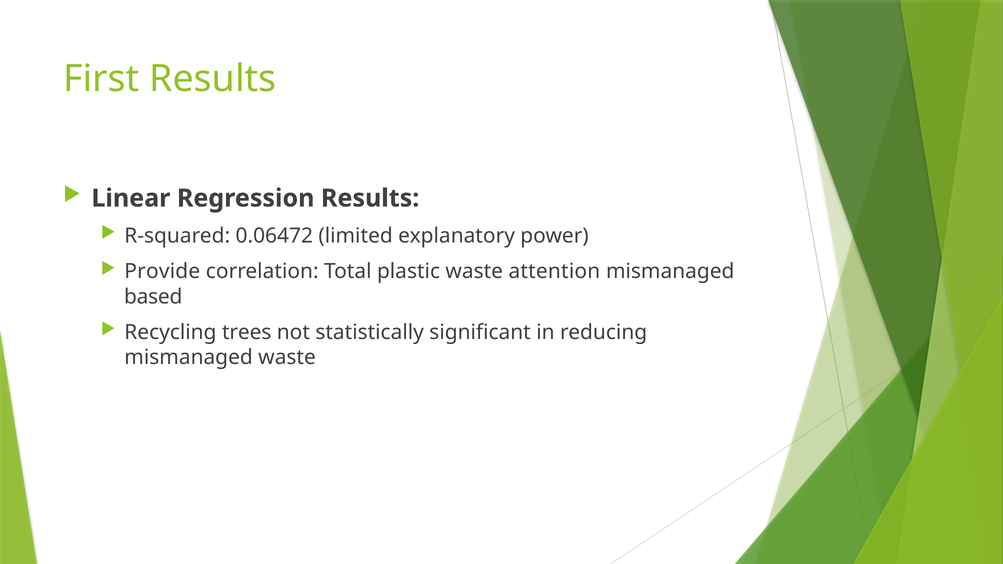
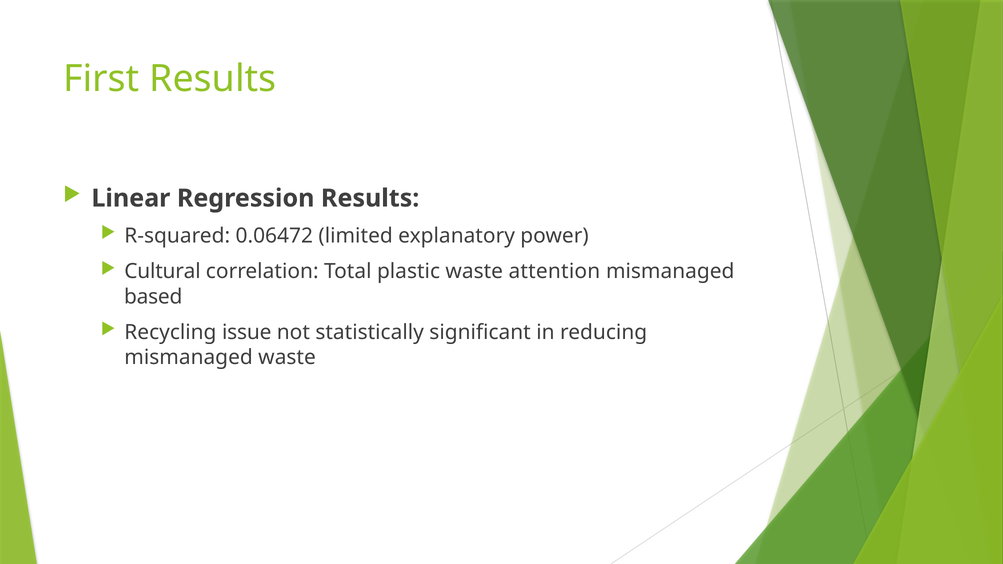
Provide: Provide -> Cultural
trees: trees -> issue
